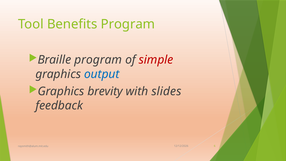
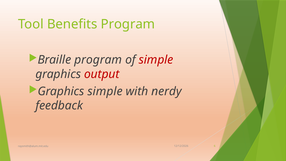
output colour: blue -> red
Graphics brevity: brevity -> simple
slides: slides -> nerdy
